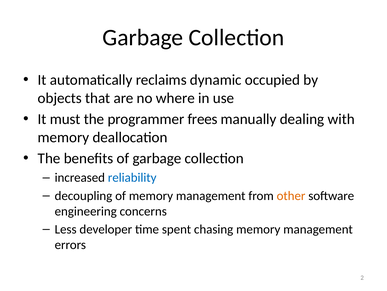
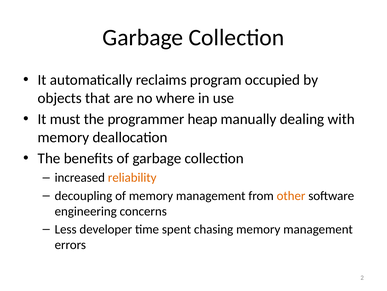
dynamic: dynamic -> program
frees: frees -> heap
reliability colour: blue -> orange
